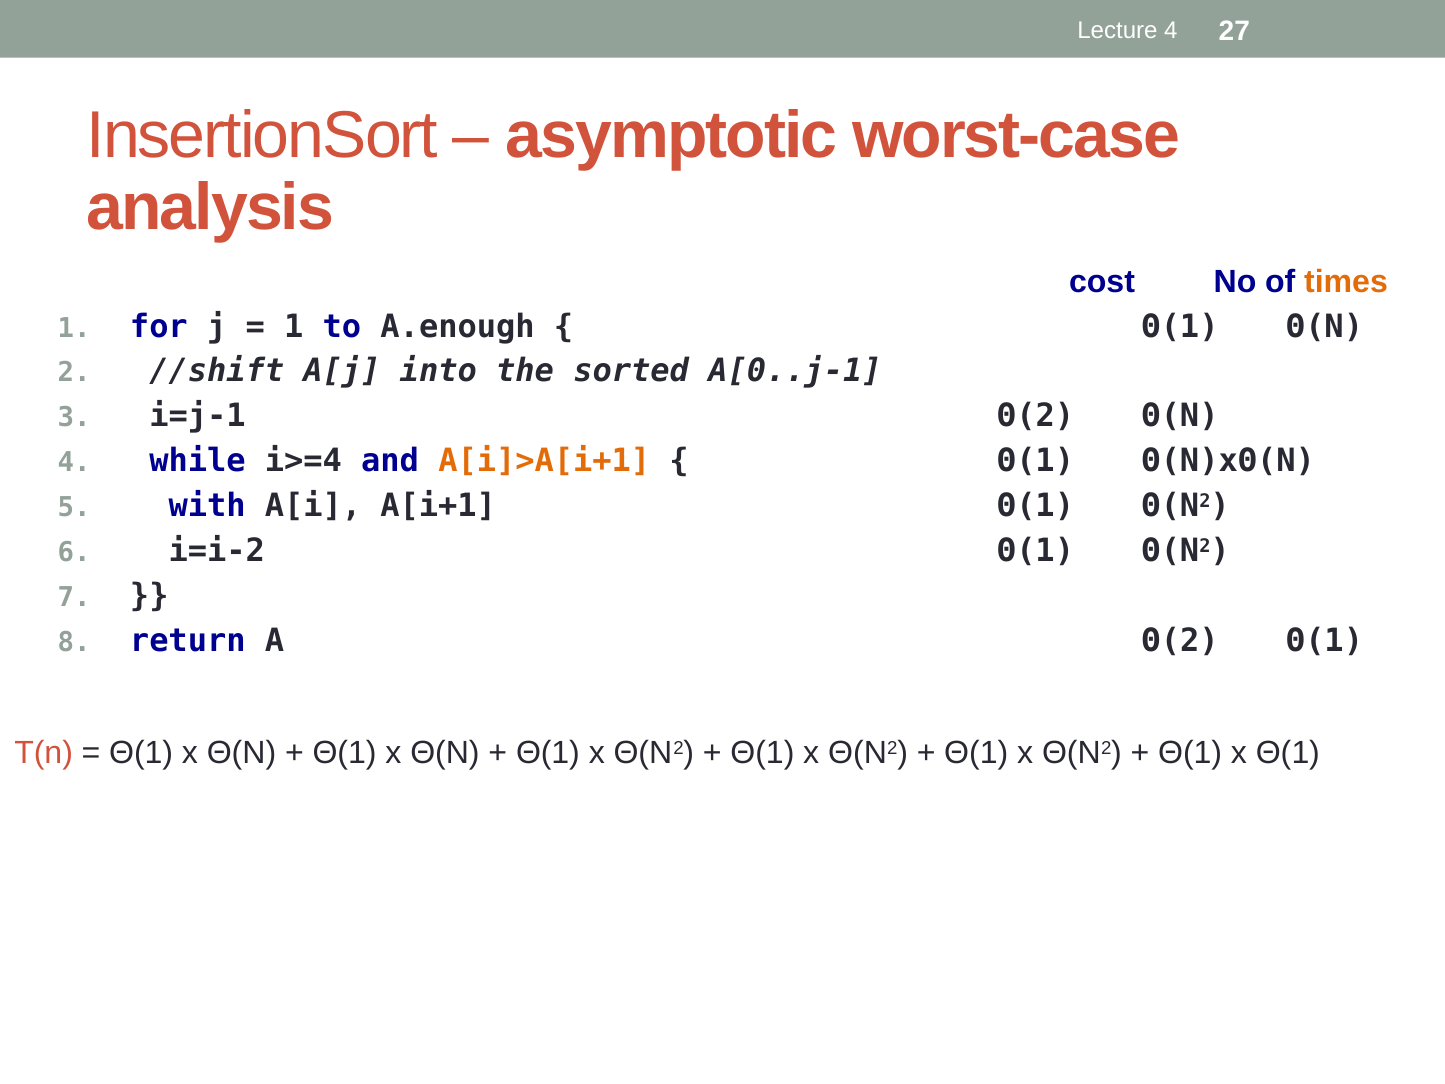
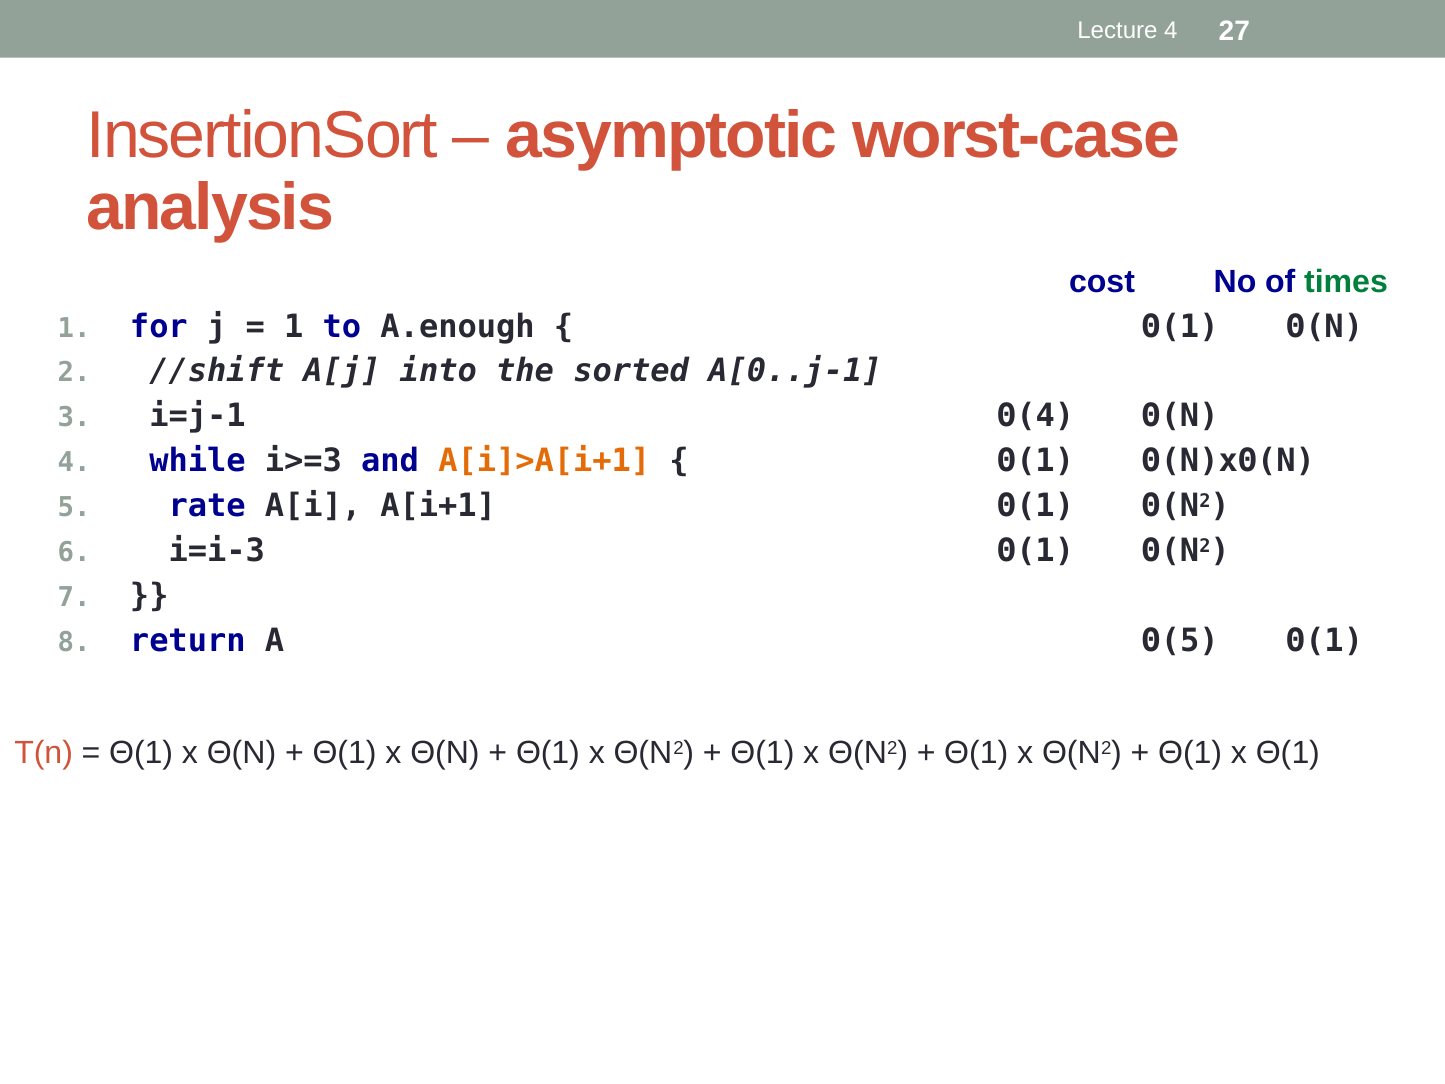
times colour: orange -> green
i=j-1 Θ(2: Θ(2 -> Θ(4
i>=4: i>=4 -> i>=3
with: with -> rate
i=i-2: i=i-2 -> i=i-3
A Θ(2: Θ(2 -> Θ(5
